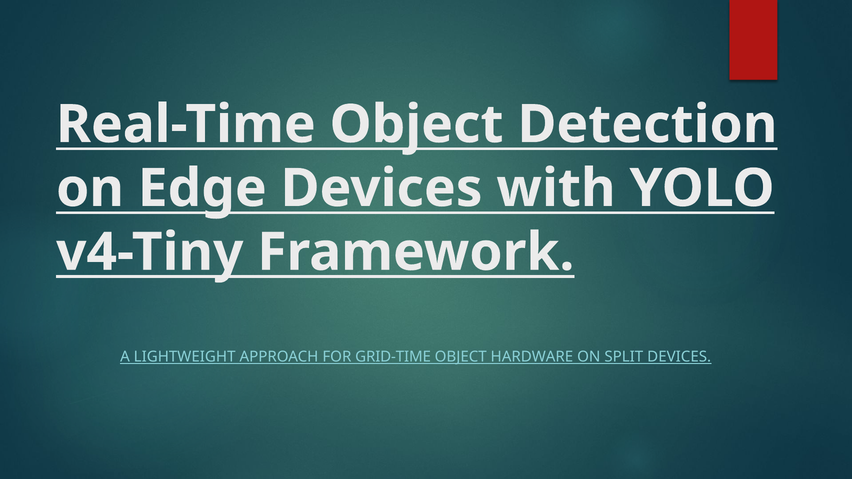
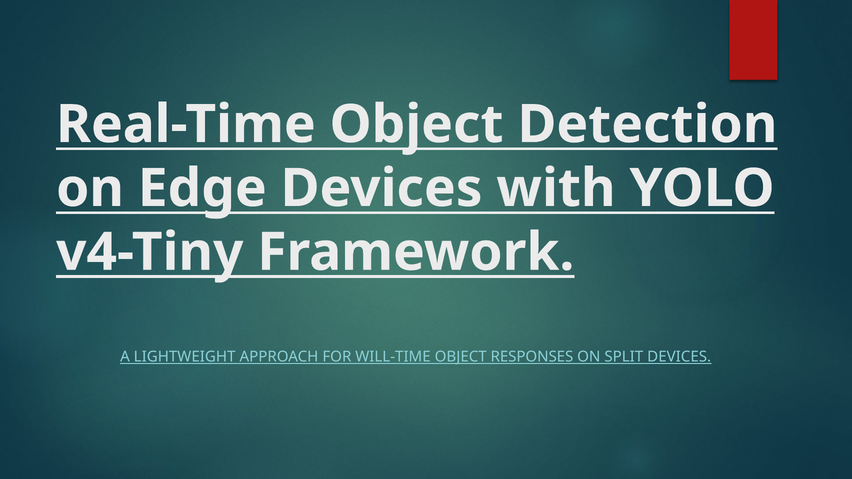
GRID-TIME: GRID-TIME -> WILL-TIME
HARDWARE: HARDWARE -> RESPONSES
